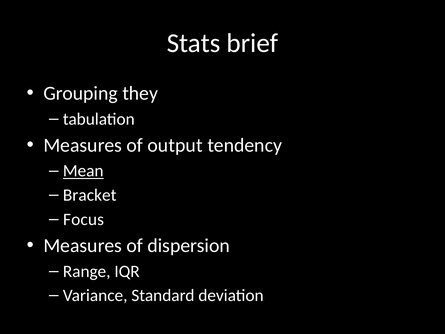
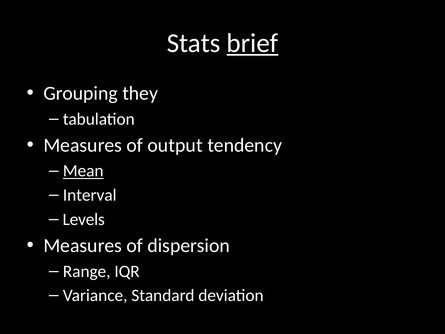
brief underline: none -> present
Bracket: Bracket -> Interval
Focus: Focus -> Levels
